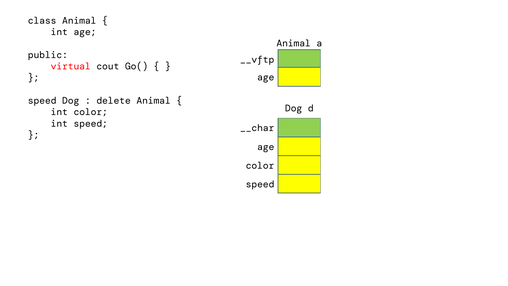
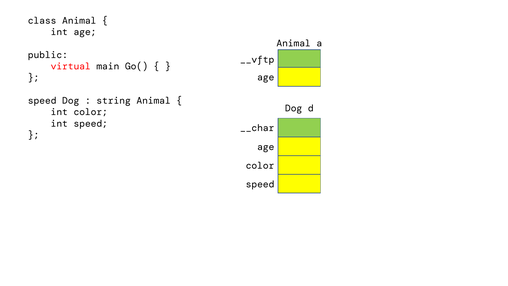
cout: cout -> main
delete: delete -> string
